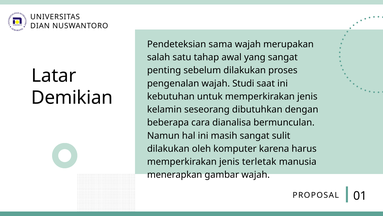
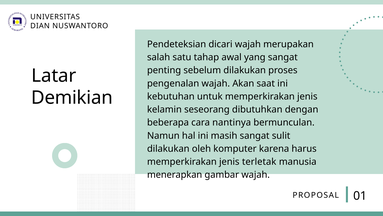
sama: sama -> dicari
Studi: Studi -> Akan
dianalisa: dianalisa -> nantinya
